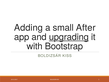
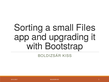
Adding: Adding -> Sorting
After: After -> Files
upgrading underline: present -> none
